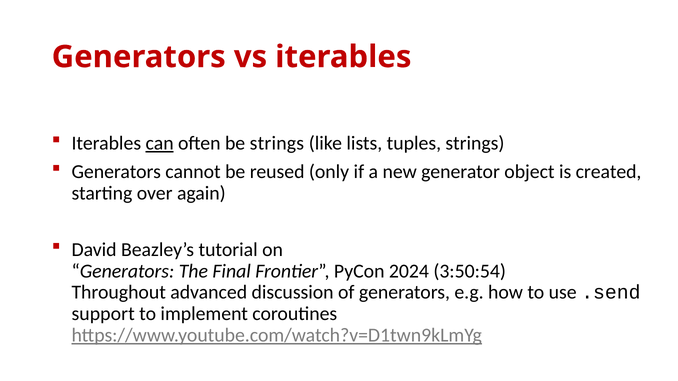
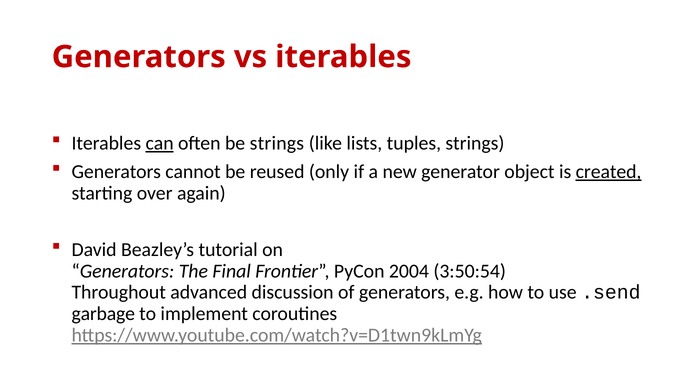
created underline: none -> present
2024: 2024 -> 2004
support: support -> garbage
